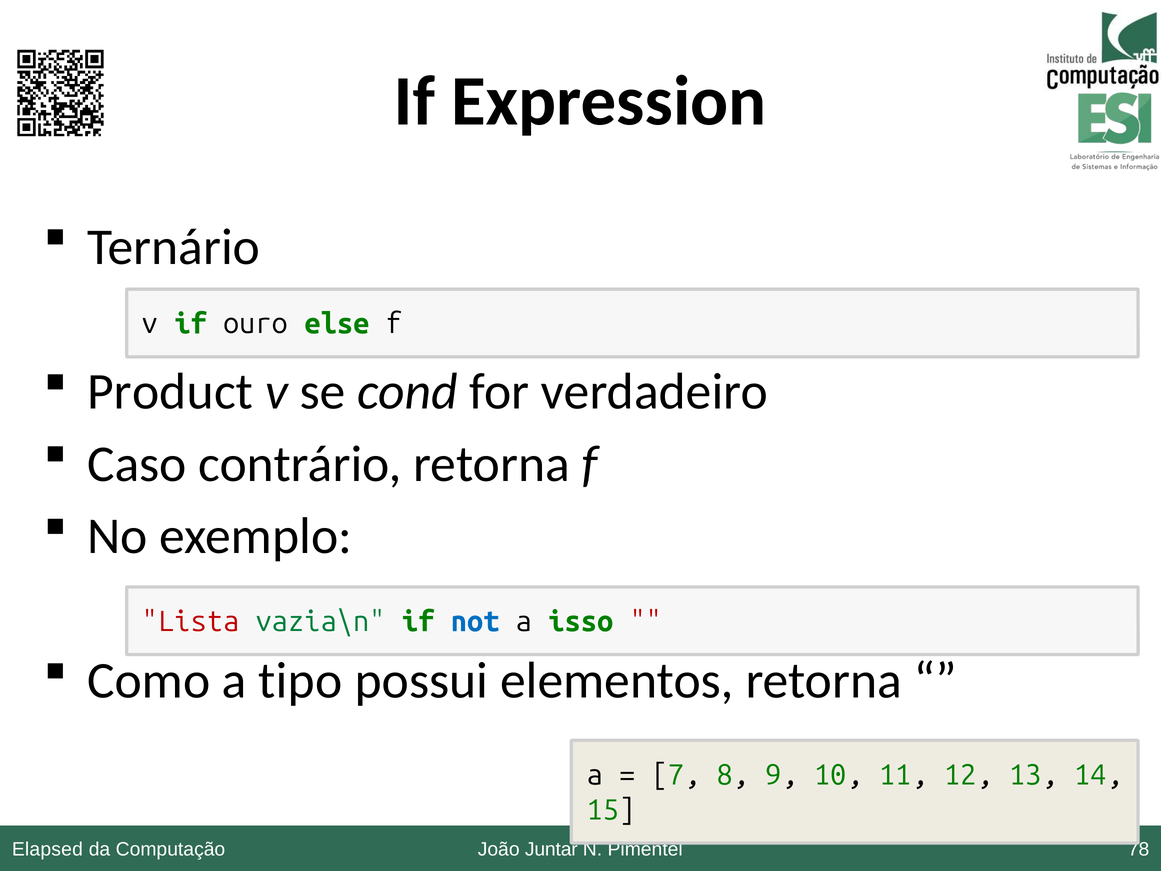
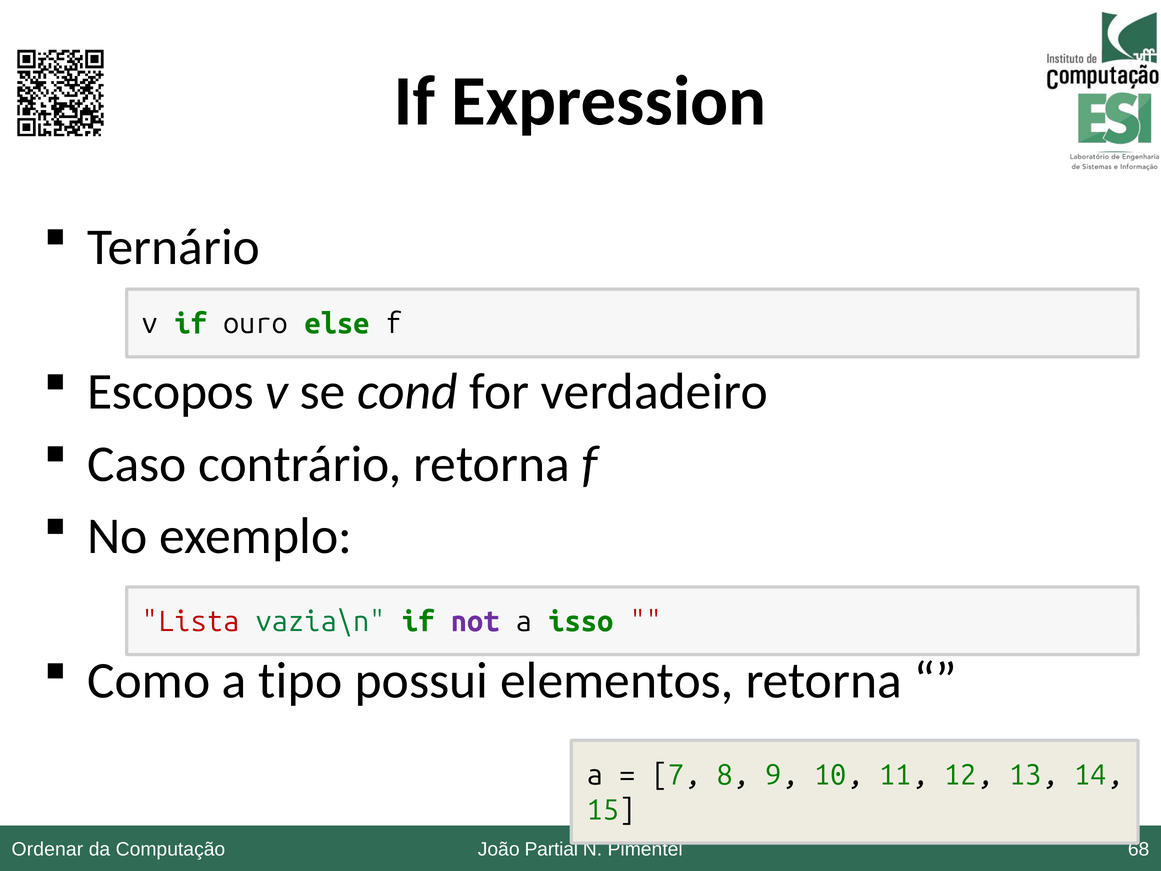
Product: Product -> Escopos
not colour: blue -> purple
Elapsed: Elapsed -> Ordenar
Juntar: Juntar -> Partial
78: 78 -> 68
